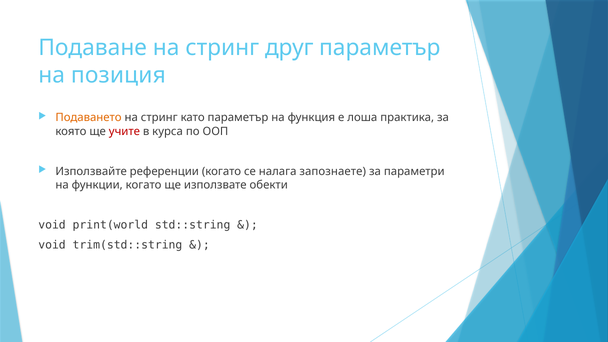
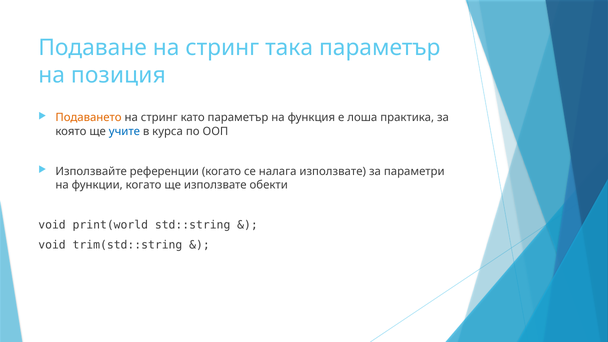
друг: друг -> така
учите colour: red -> blue
налага запознаете: запознаете -> използвате
